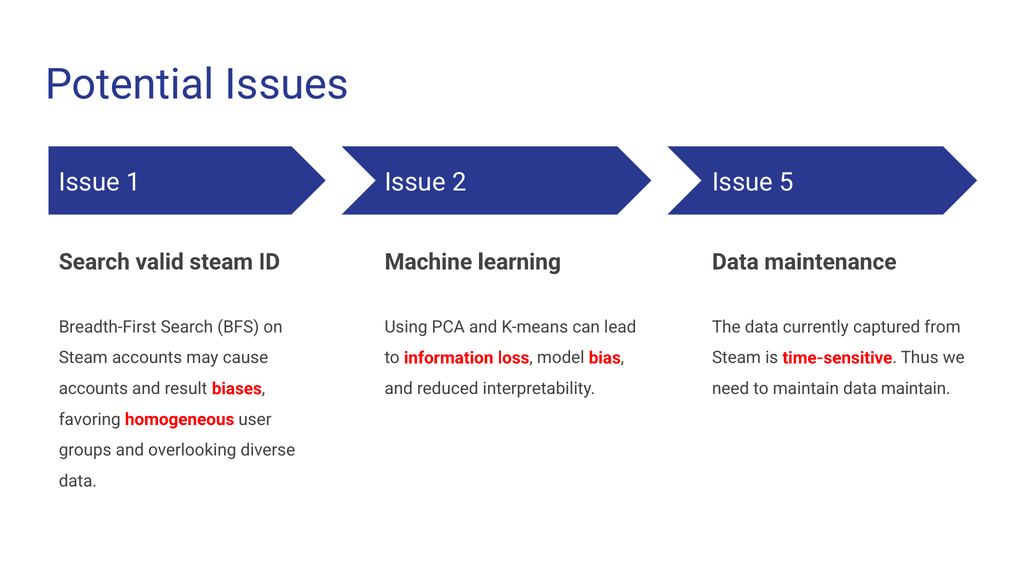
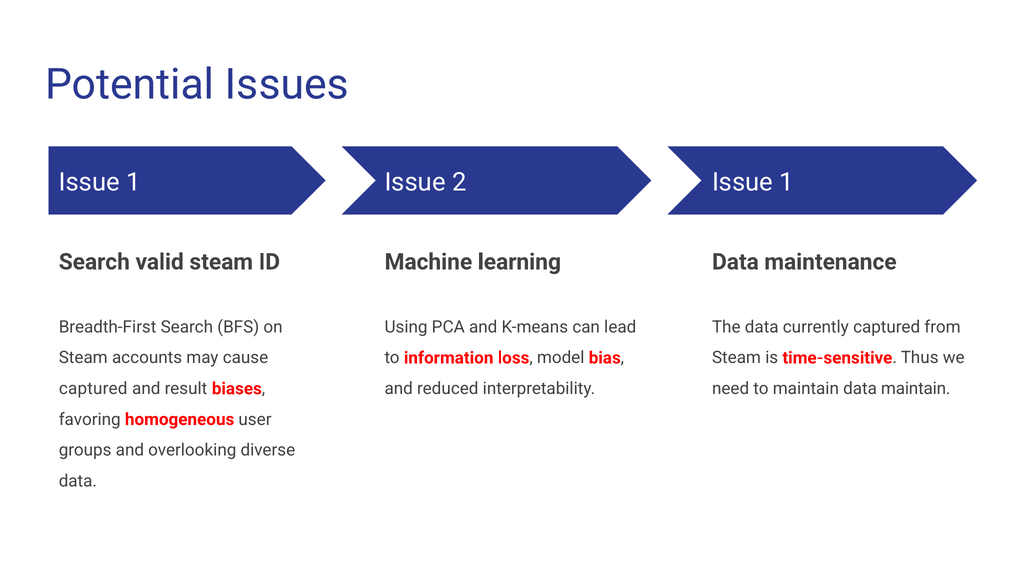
5 at (787, 182): 5 -> 1
accounts at (93, 389): accounts -> captured
